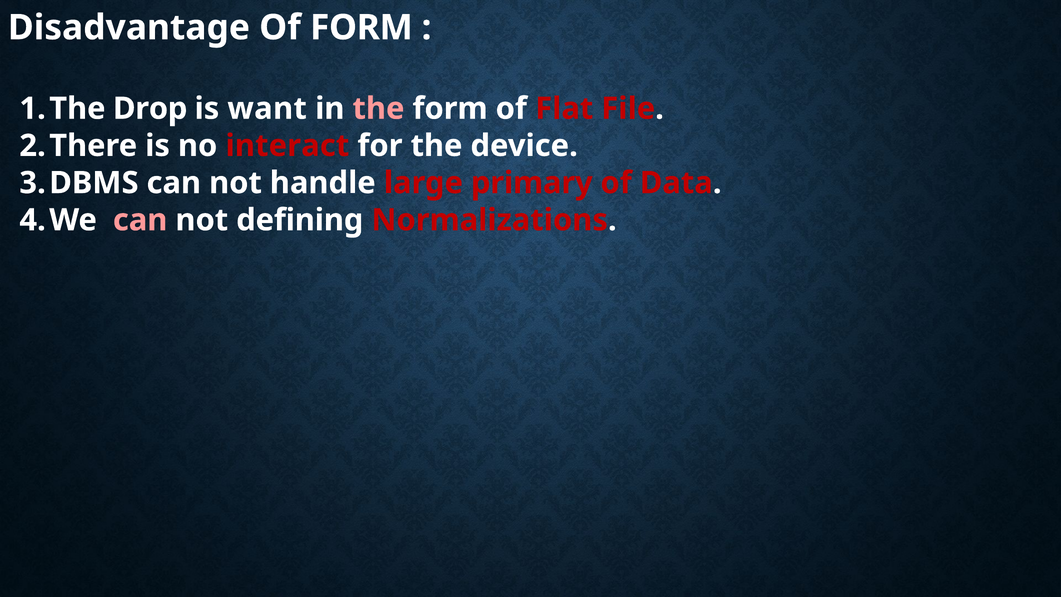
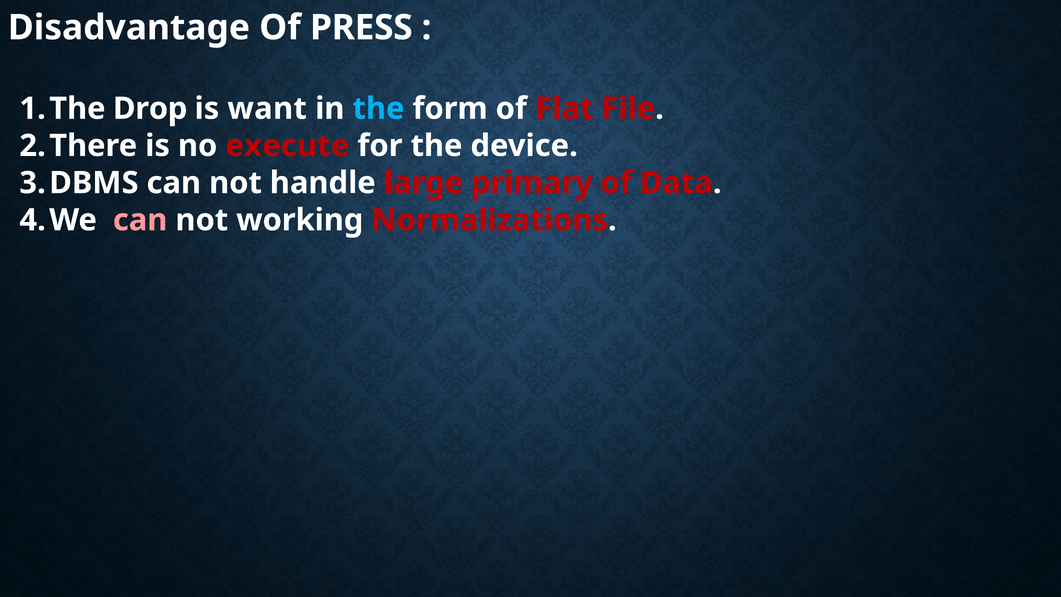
Of FORM: FORM -> PRESS
the at (378, 109) colour: pink -> light blue
interact: interact -> execute
defining: defining -> working
